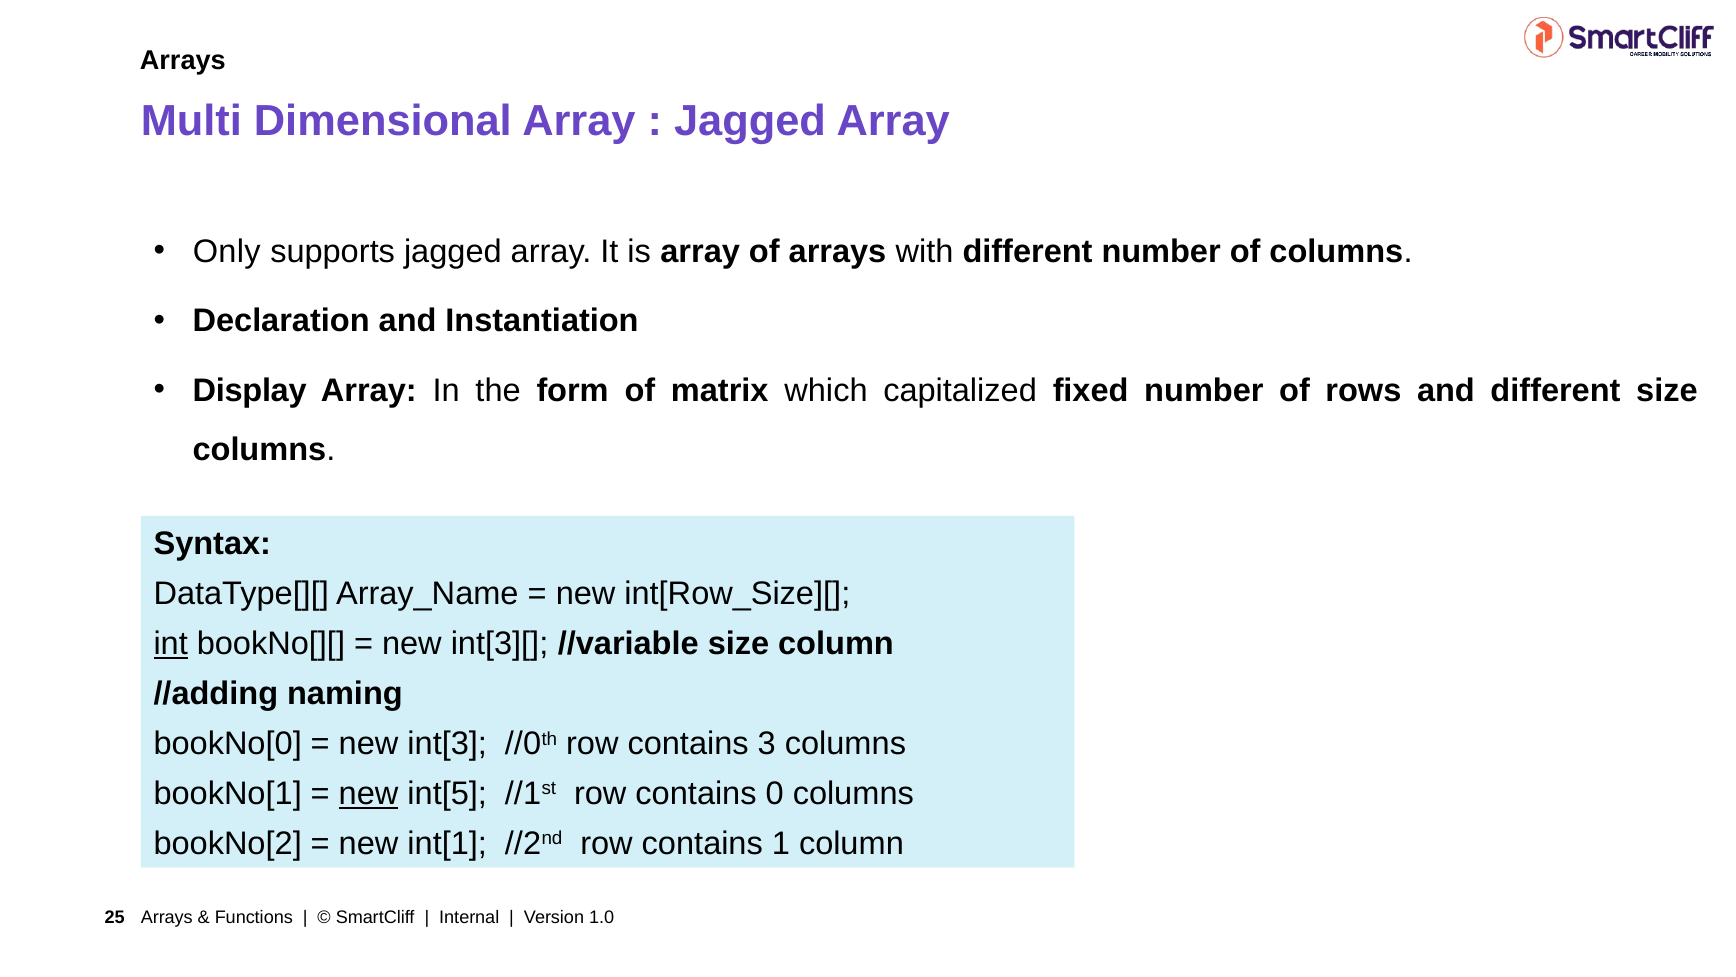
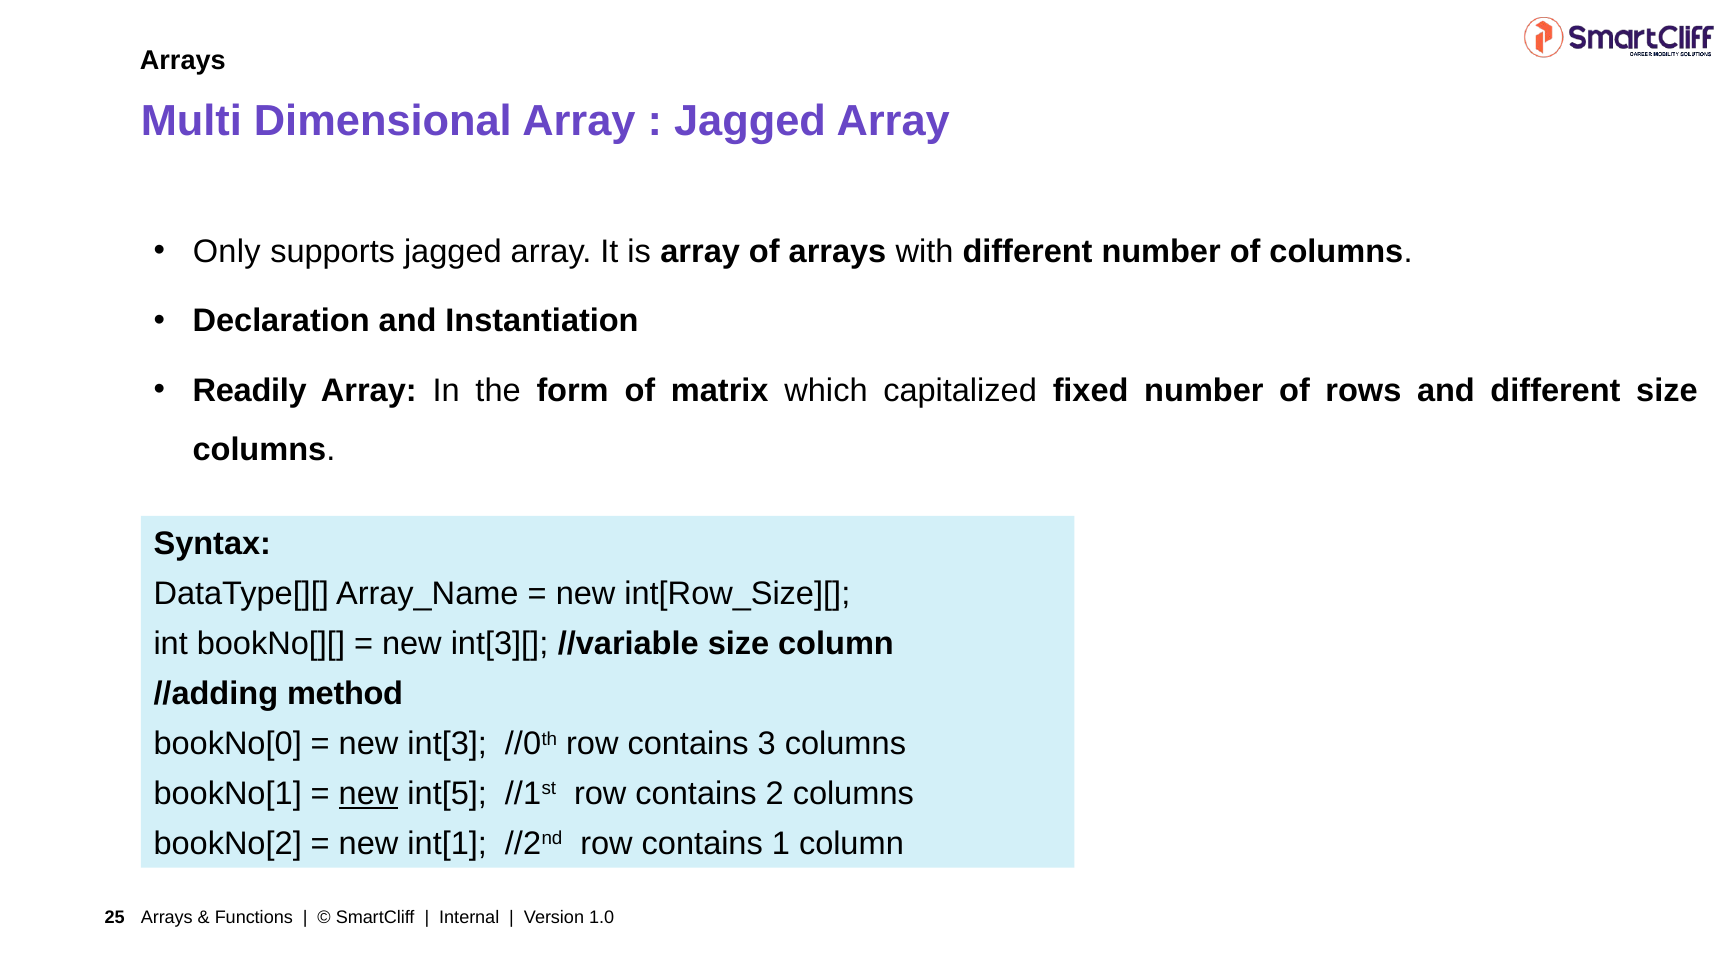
Display: Display -> Readily
int underline: present -> none
naming: naming -> method
0: 0 -> 2
